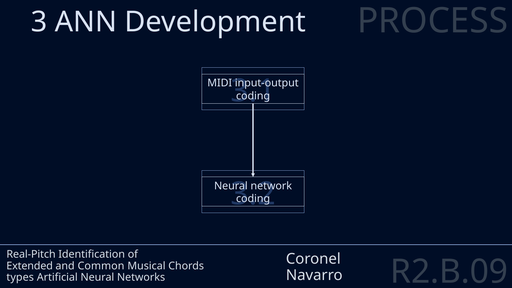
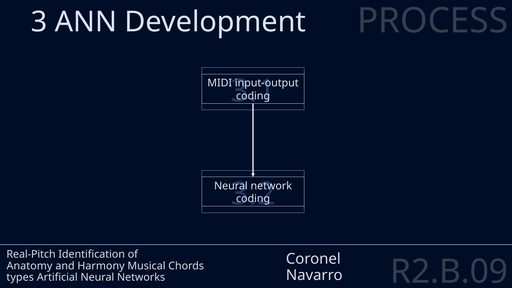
Extended: Extended -> Anatomy
Common: Common -> Harmony
